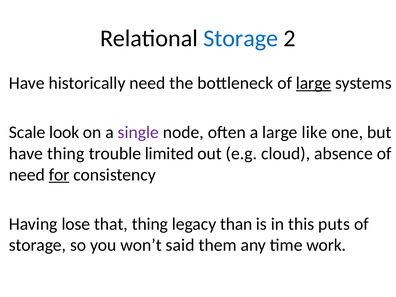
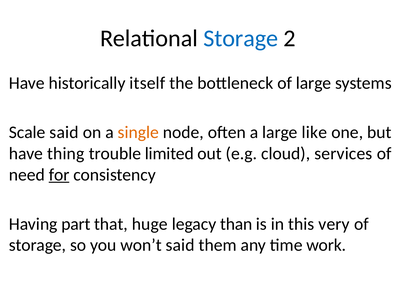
historically need: need -> itself
large at (314, 83) underline: present -> none
Scale look: look -> said
single colour: purple -> orange
absence: absence -> services
lose: lose -> part
that thing: thing -> huge
puts: puts -> very
